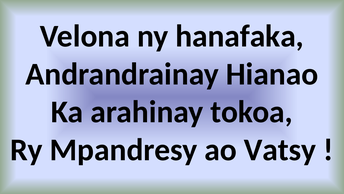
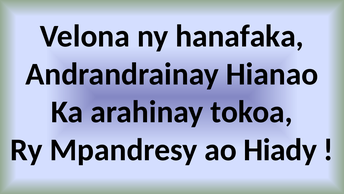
Vatsy: Vatsy -> Hiady
